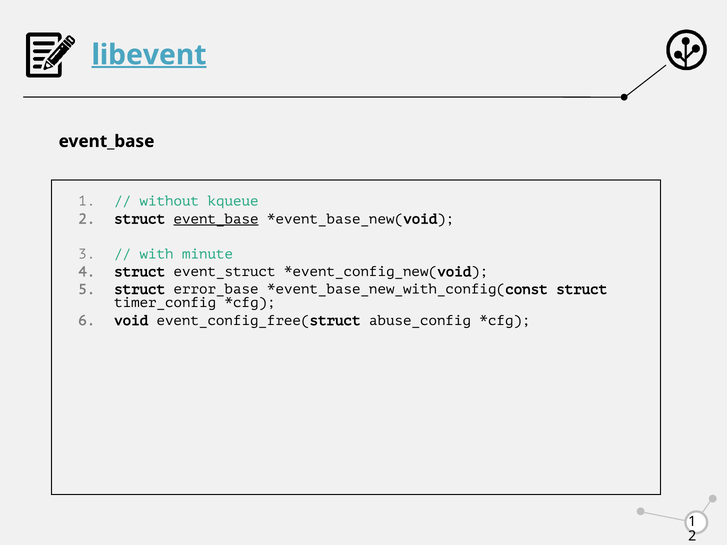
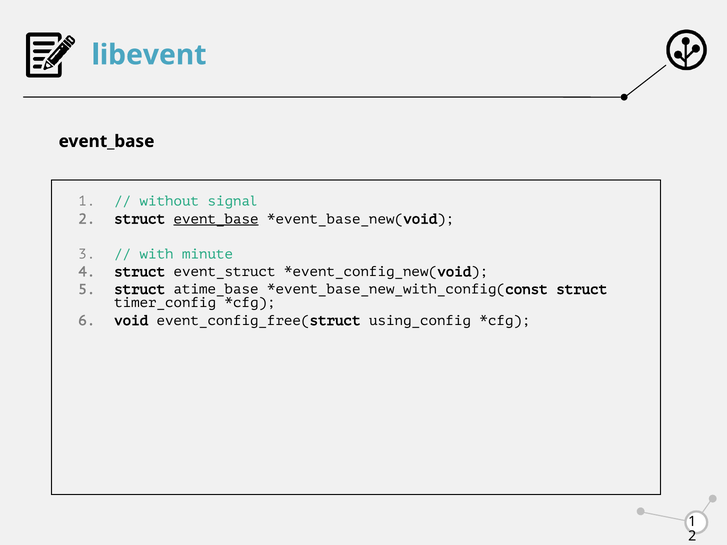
libevent underline: present -> none
kqueue: kqueue -> signal
error_base: error_base -> atime_base
abuse_config: abuse_config -> using_config
